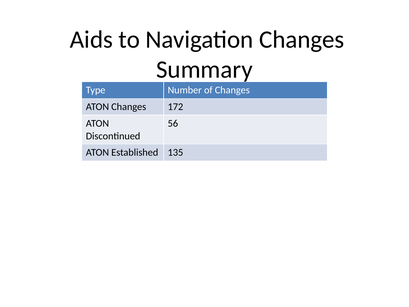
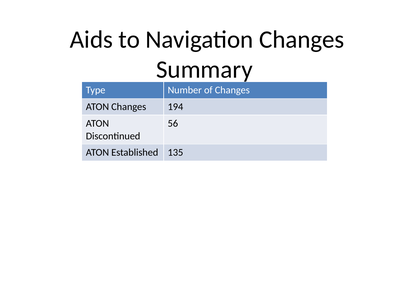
172: 172 -> 194
